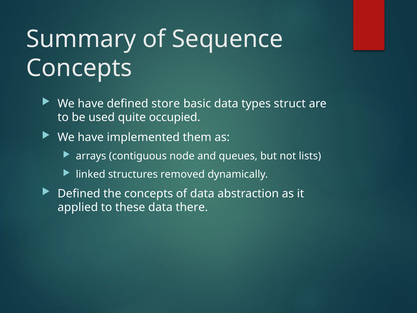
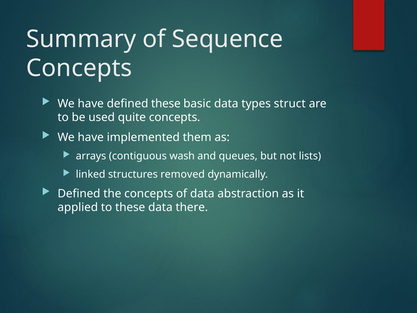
defined store: store -> these
quite occupied: occupied -> concepts
node: node -> wash
